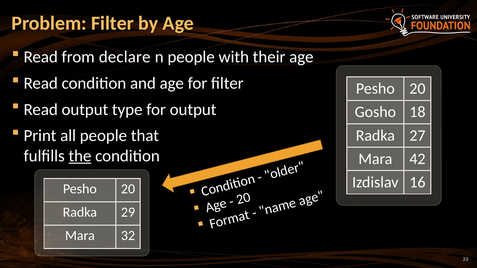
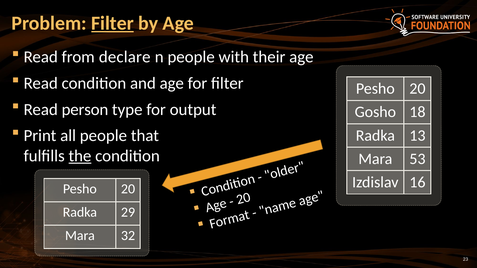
Filter at (113, 23) underline: none -> present
Read output: output -> person
27: 27 -> 13
42: 42 -> 53
